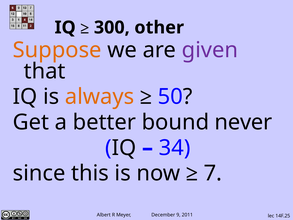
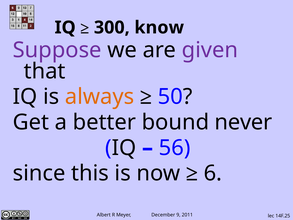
other: other -> know
Suppose colour: orange -> purple
34: 34 -> 56
7: 7 -> 6
